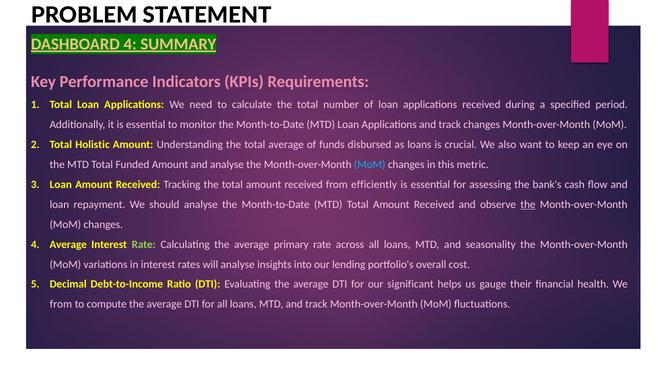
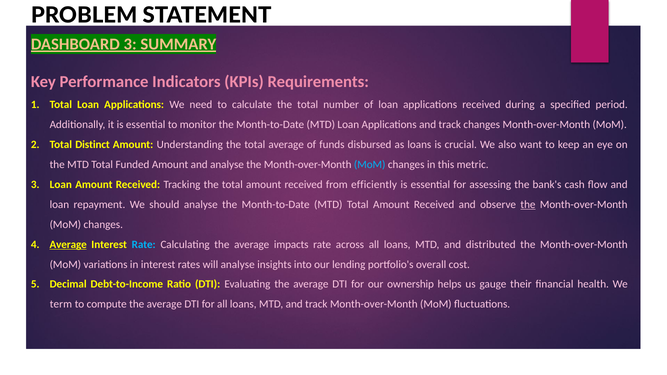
DASHBOARD 4: 4 -> 3
Holistic: Holistic -> Distinct
Average at (68, 244) underline: none -> present
Rate at (144, 244) colour: light green -> light blue
primary: primary -> impacts
seasonality: seasonality -> distributed
significant: significant -> ownership
from at (61, 304): from -> term
